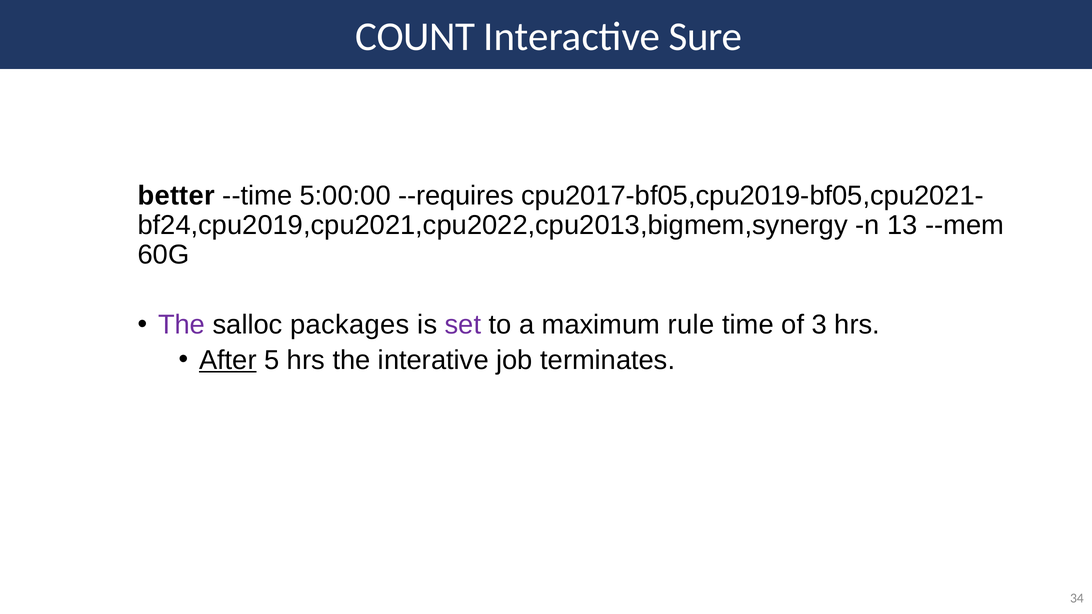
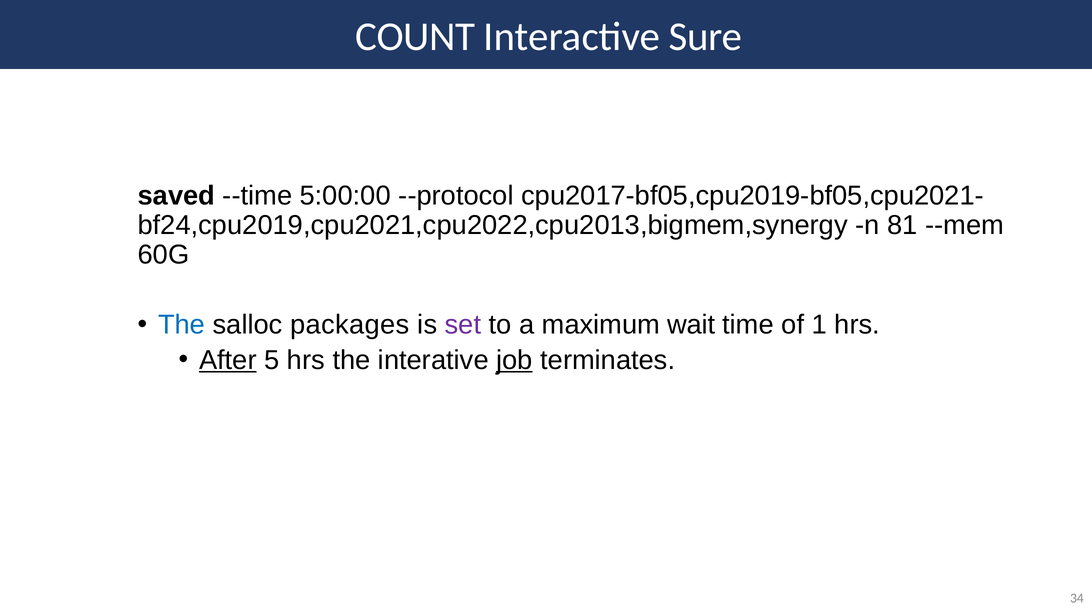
better: better -> saved
--requires: --requires -> --protocol
13: 13 -> 81
The at (182, 325) colour: purple -> blue
rule: rule -> wait
3: 3 -> 1
job underline: none -> present
